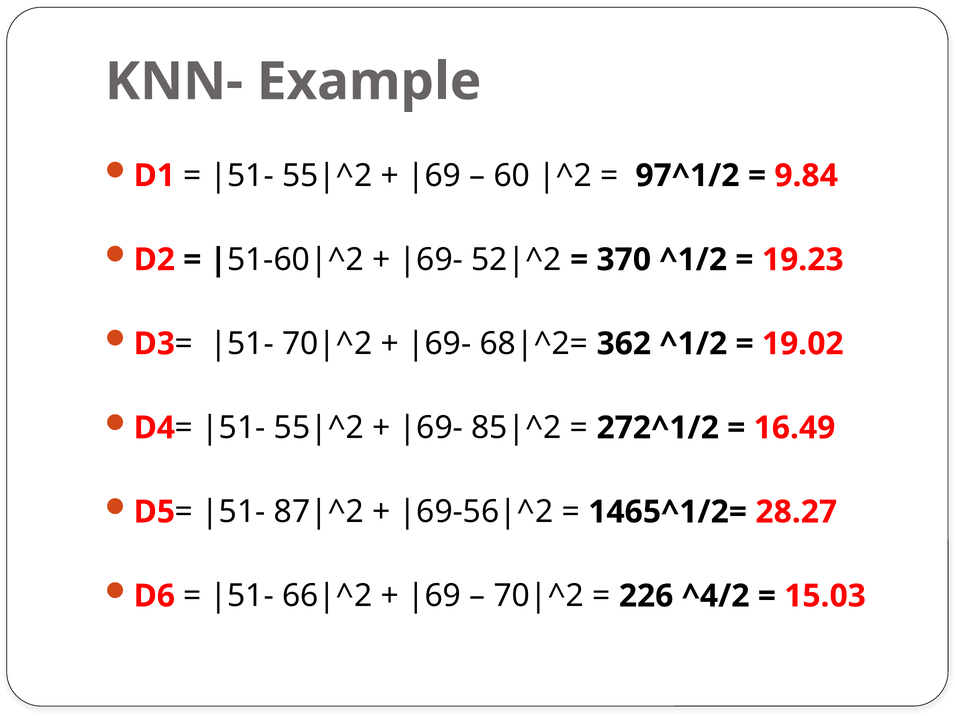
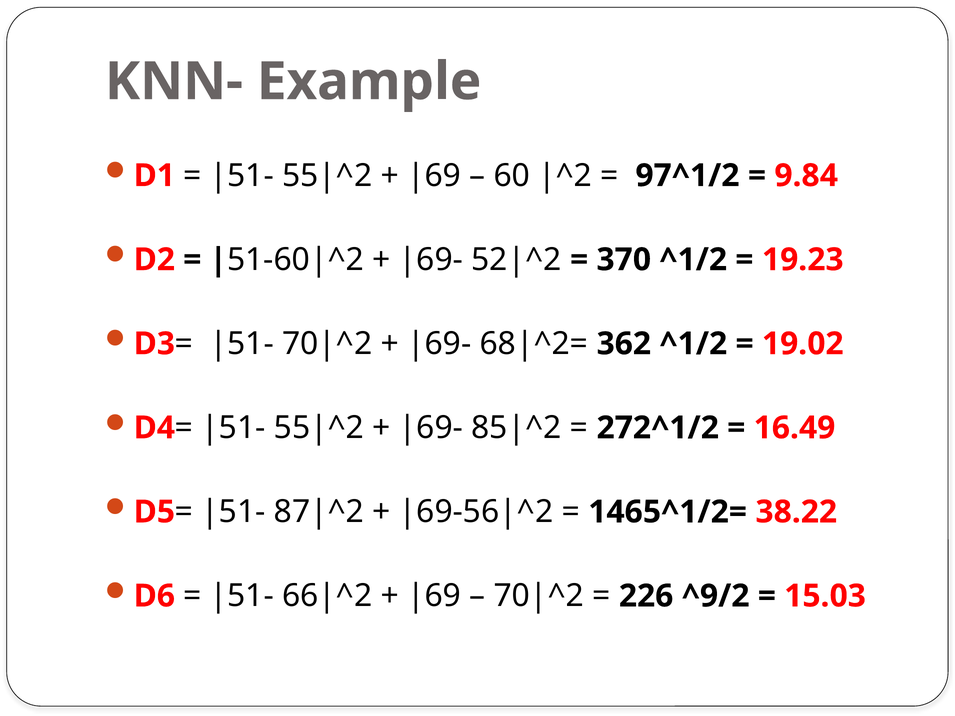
28.27: 28.27 -> 38.22
^4/2: ^4/2 -> ^9/2
